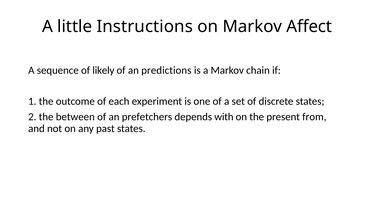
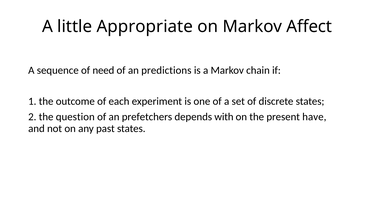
Instructions: Instructions -> Appropriate
likely: likely -> need
between: between -> question
from: from -> have
